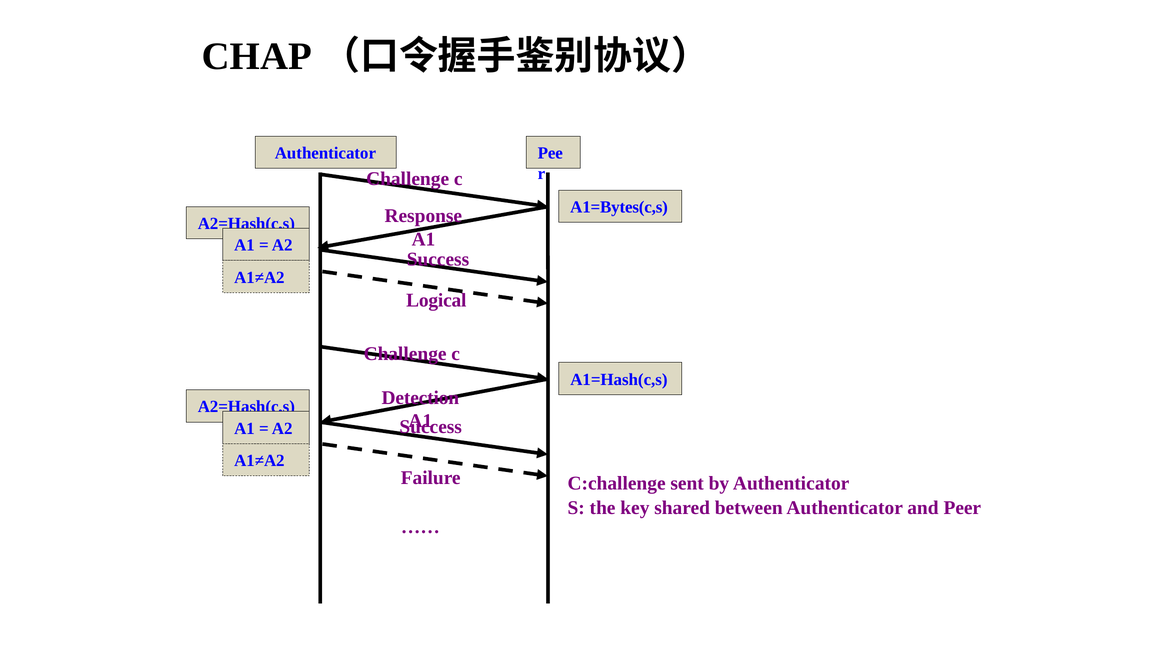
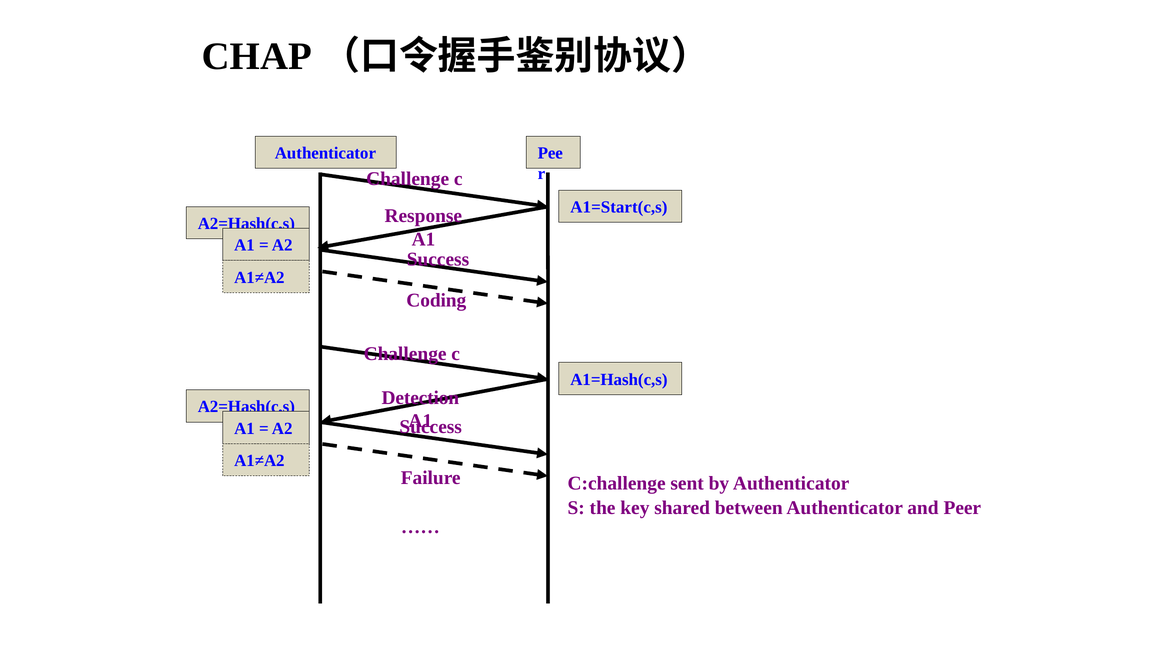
A1=Bytes(c,s: A1=Bytes(c,s -> A1=Start(c,s
Logical: Logical -> Coding
